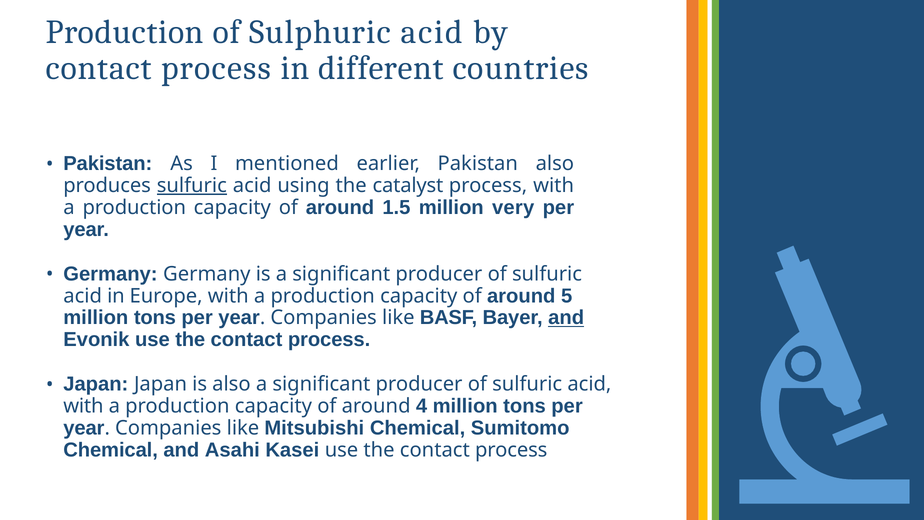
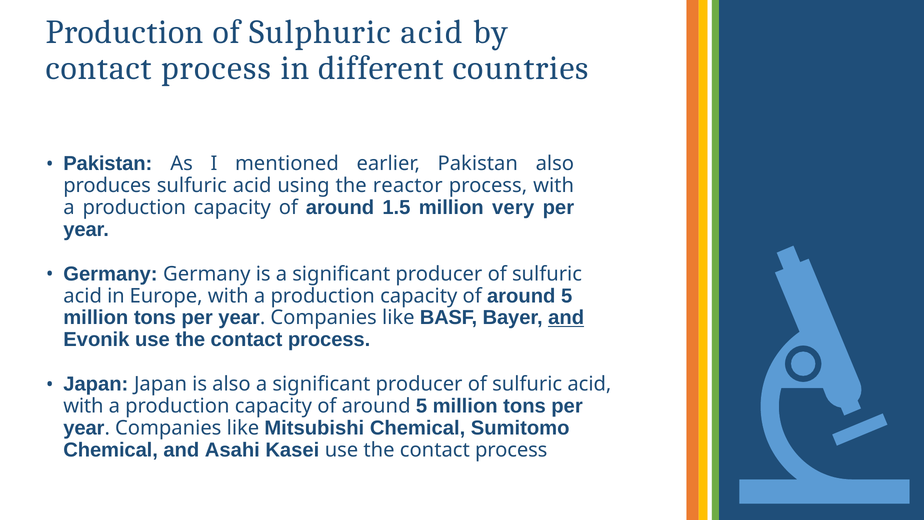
sulfuric at (192, 186) underline: present -> none
catalyst: catalyst -> reactor
4 at (422, 406): 4 -> 5
